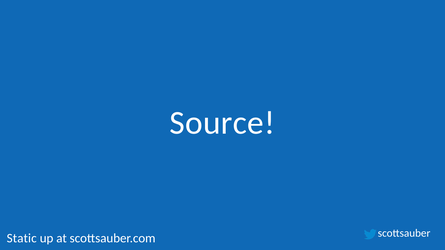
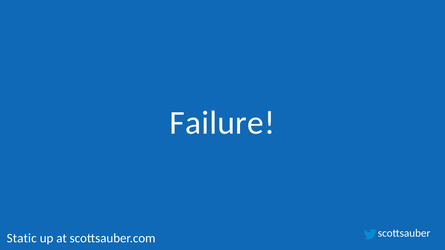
Source: Source -> Failure
